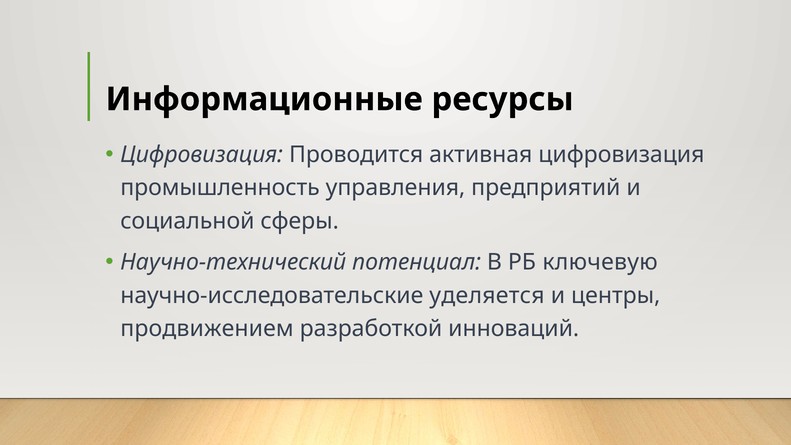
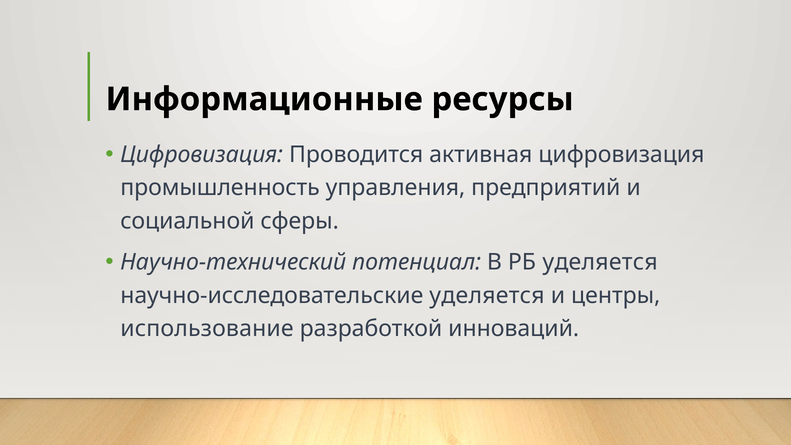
РБ ключевую: ключевую -> уделяется
продвижением: продвижением -> использование
